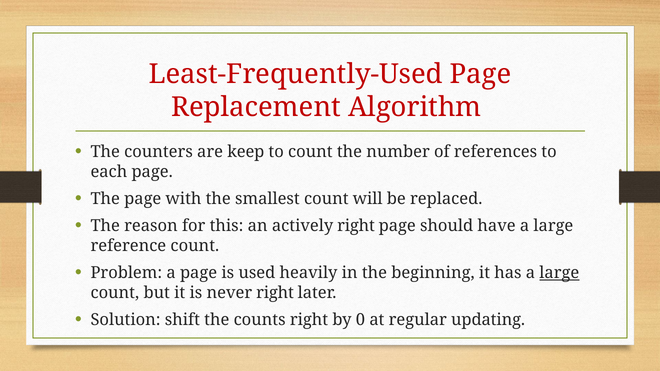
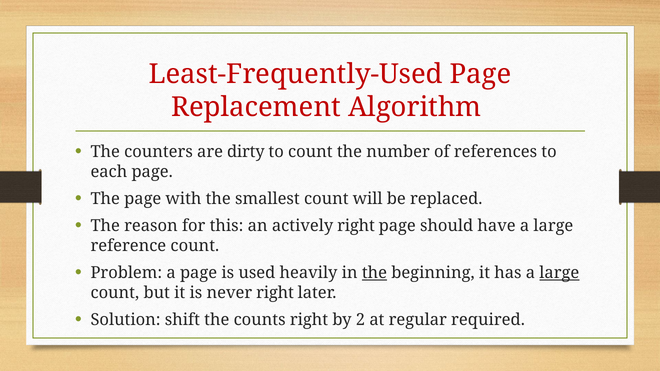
keep: keep -> dirty
the at (375, 273) underline: none -> present
0: 0 -> 2
updating: updating -> required
